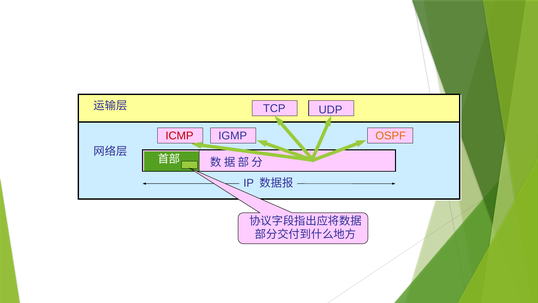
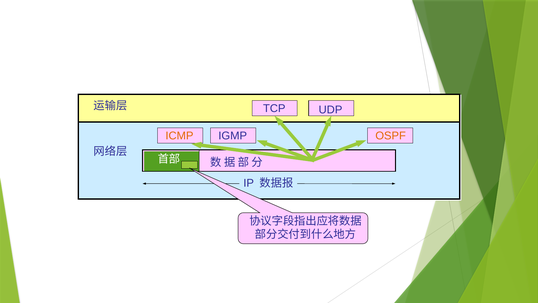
ICMP colour: red -> orange
